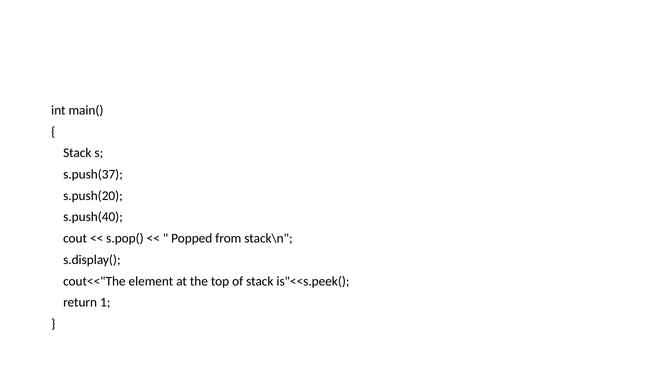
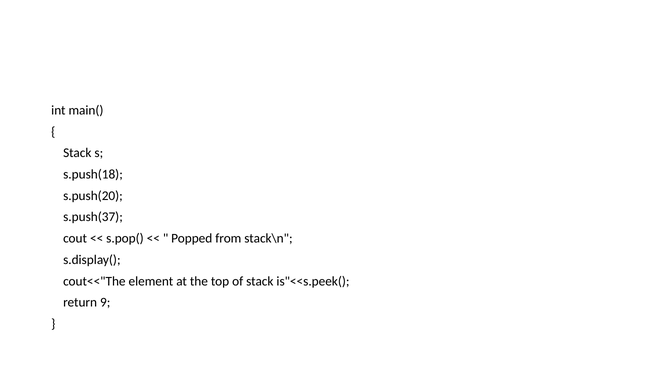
s.push(37: s.push(37 -> s.push(18
s.push(40: s.push(40 -> s.push(37
1: 1 -> 9
